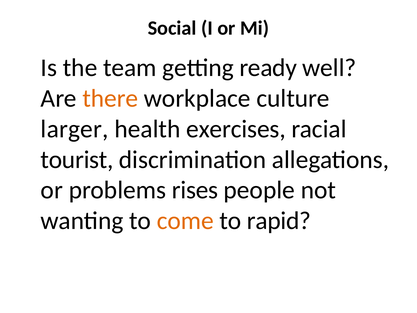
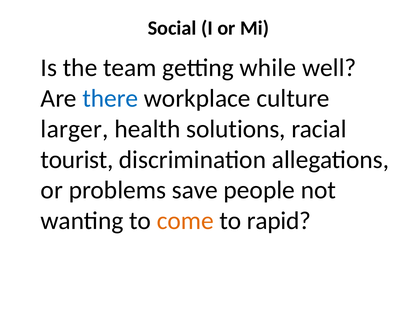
ready: ready -> while
there colour: orange -> blue
exercises: exercises -> solutions
rises: rises -> save
